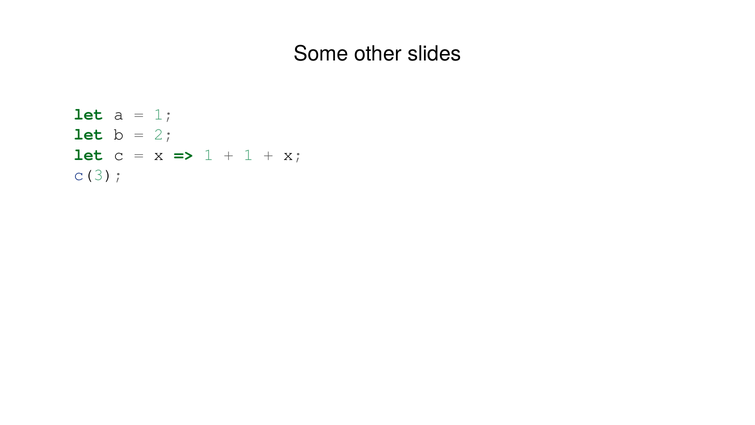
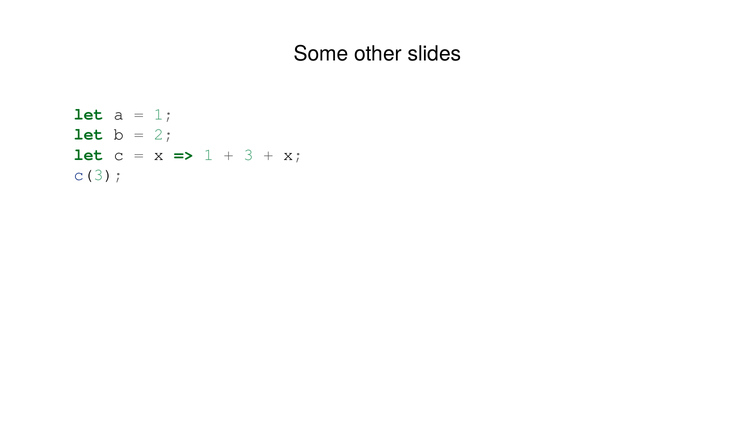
1 at (248, 154): 1 -> 3
